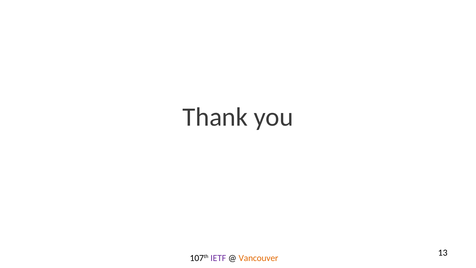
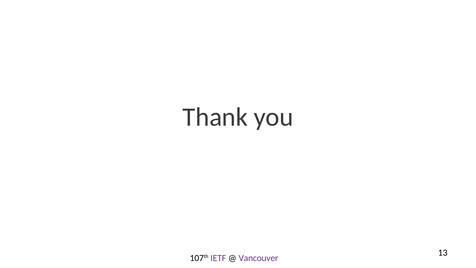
Vancouver colour: orange -> purple
